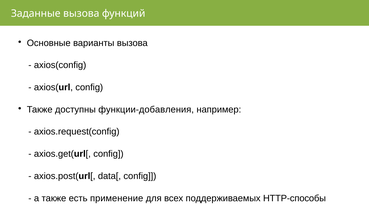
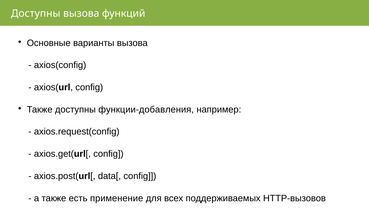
Заданные at (36, 13): Заданные -> Доступны
HTTP-способы: HTTP-способы -> HTTP-вызовов
